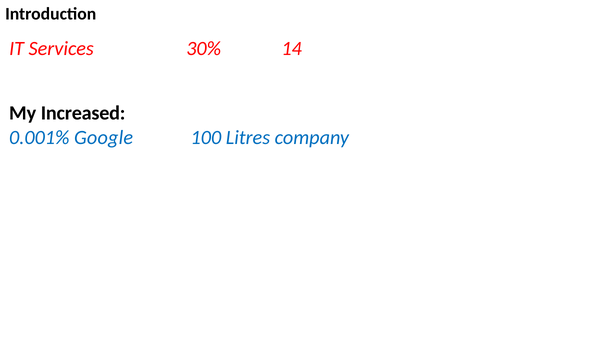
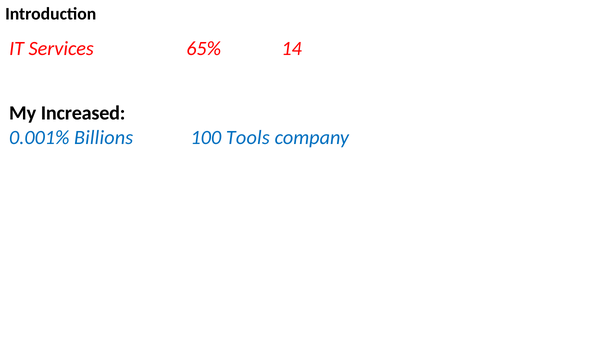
30%: 30% -> 65%
Google: Google -> Billions
Litres: Litres -> Tools
